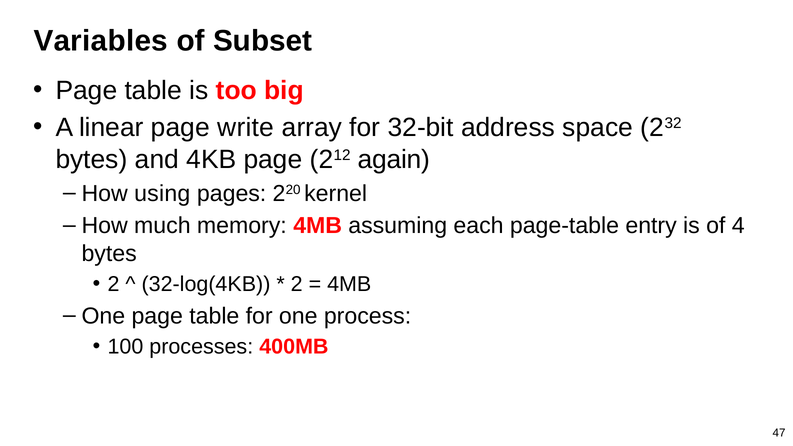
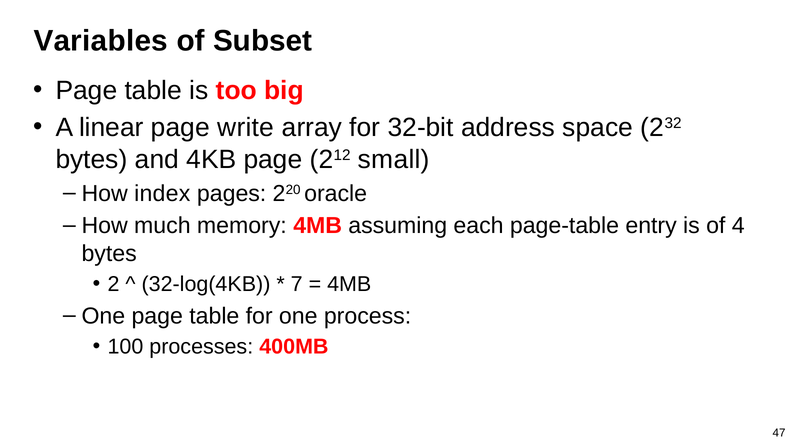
again: again -> small
using: using -> index
kernel: kernel -> oracle
2 at (297, 284): 2 -> 7
